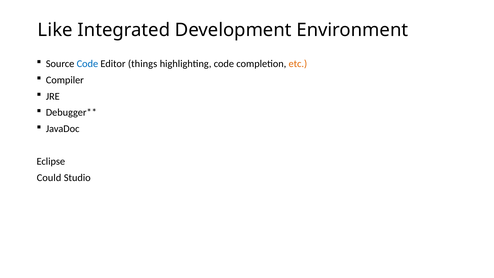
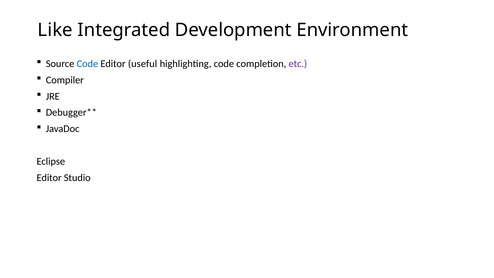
things: things -> useful
etc colour: orange -> purple
Could at (49, 178): Could -> Editor
